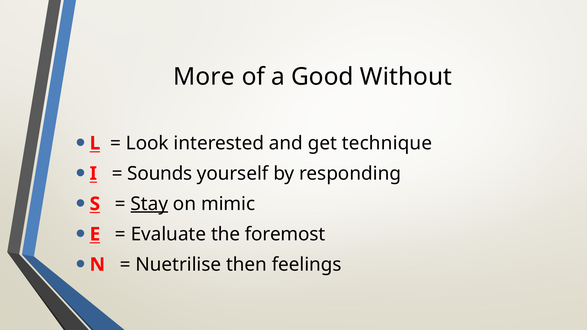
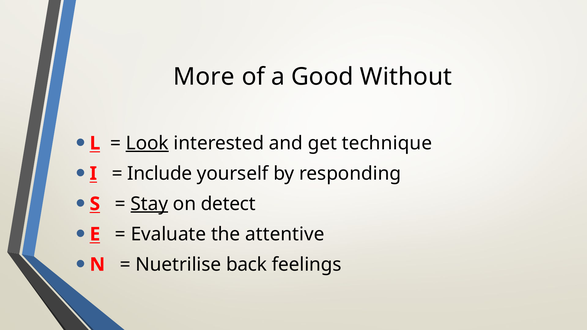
Look underline: none -> present
Sounds: Sounds -> Include
mimic: mimic -> detect
foremost: foremost -> attentive
then: then -> back
